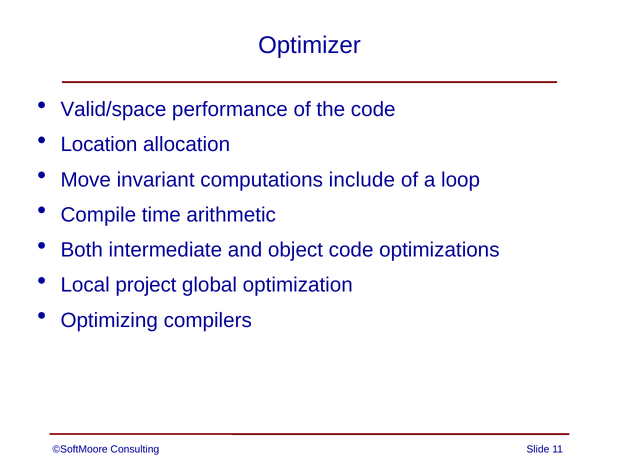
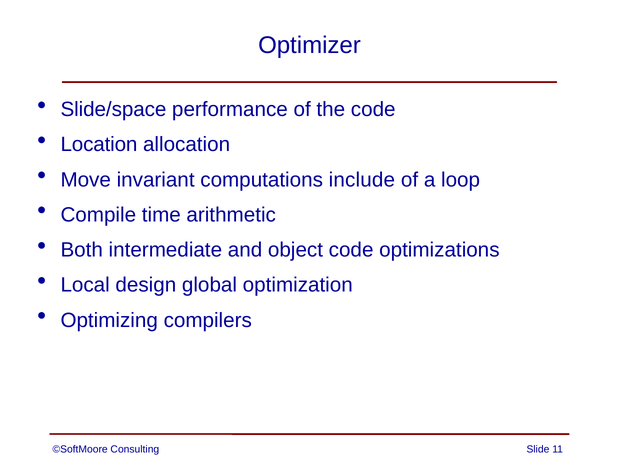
Valid/space: Valid/space -> Slide/space
project: project -> design
